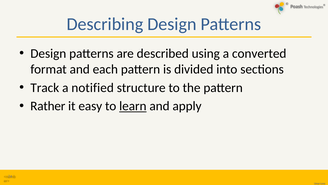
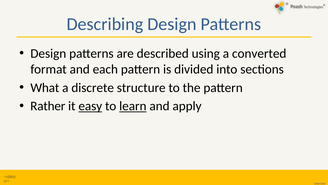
Track: Track -> What
notified: notified -> discrete
easy underline: none -> present
